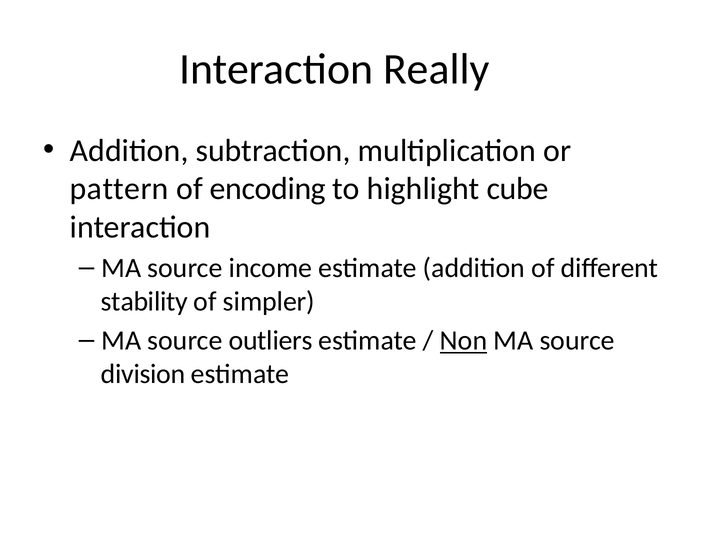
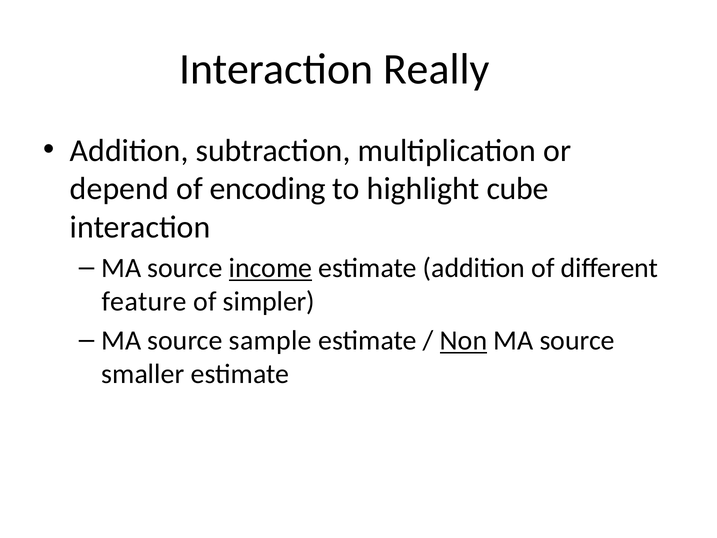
pattern: pattern -> depend
income underline: none -> present
stability: stability -> feature
outliers: outliers -> sample
division: division -> smaller
